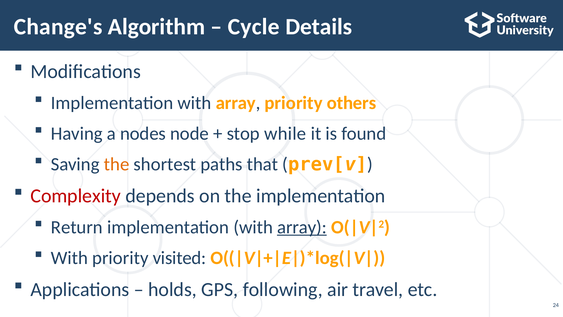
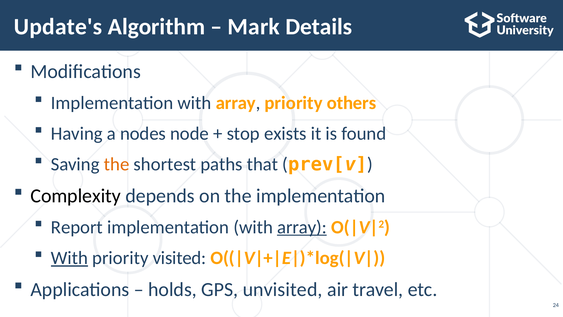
Change's: Change's -> Update's
Cycle: Cycle -> Mark
while: while -> exists
Complexity colour: red -> black
Return: Return -> Report
With at (69, 258) underline: none -> present
following: following -> unvisited
